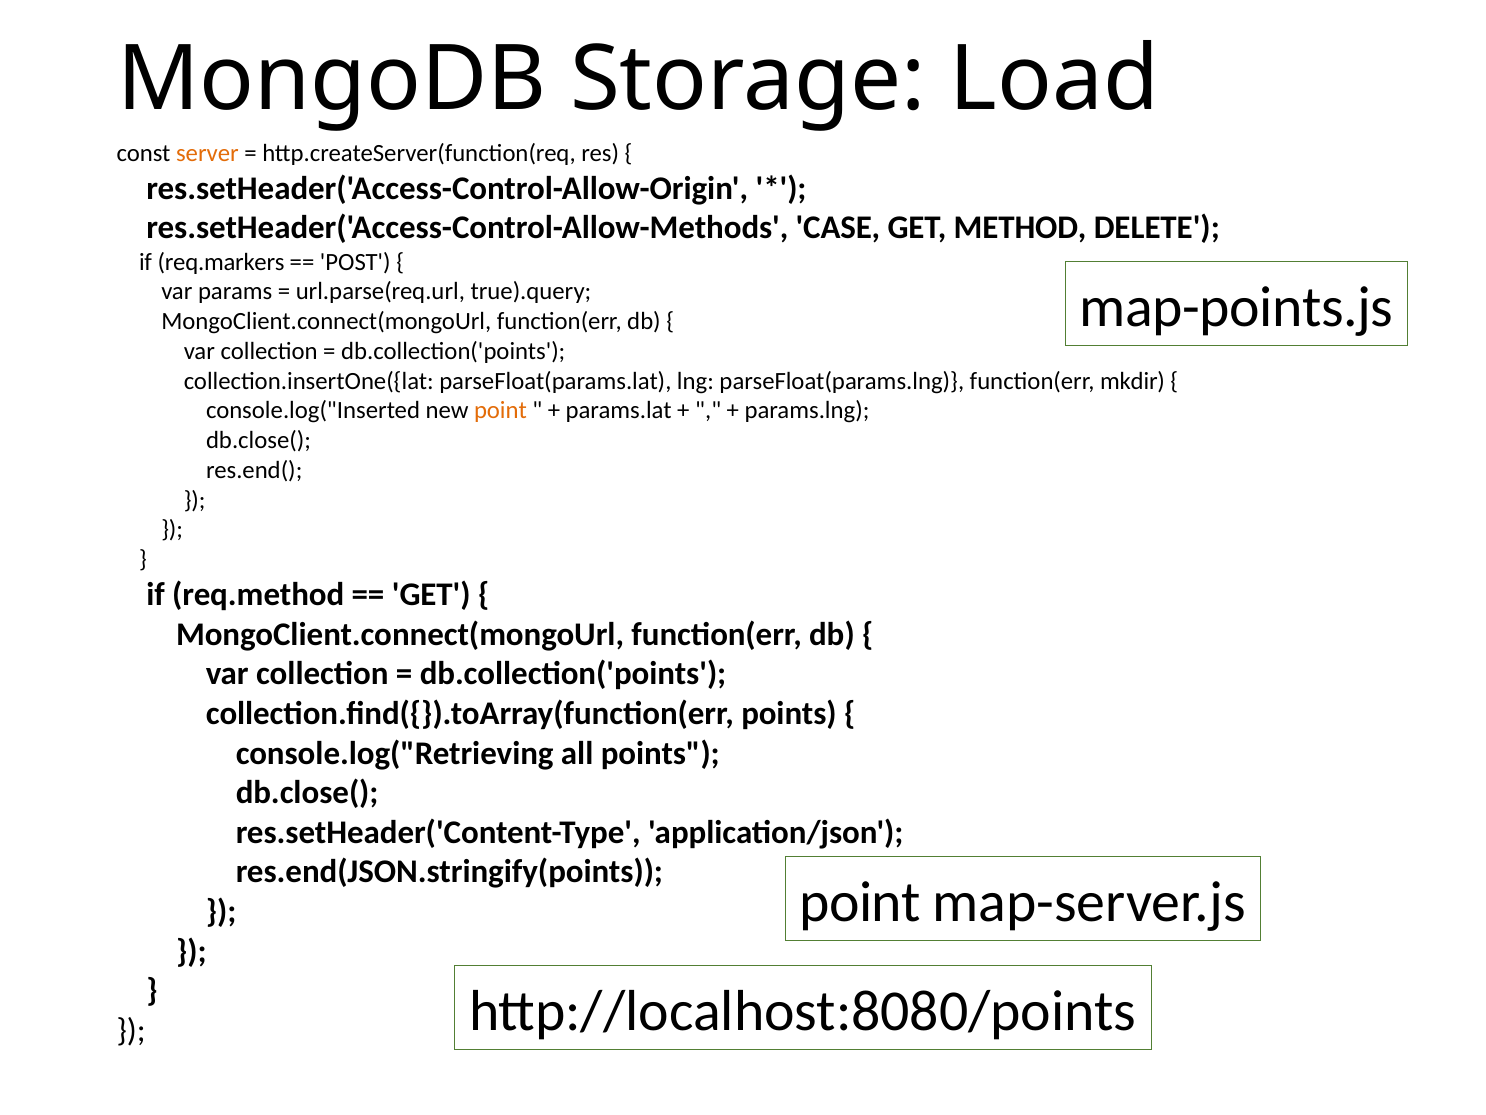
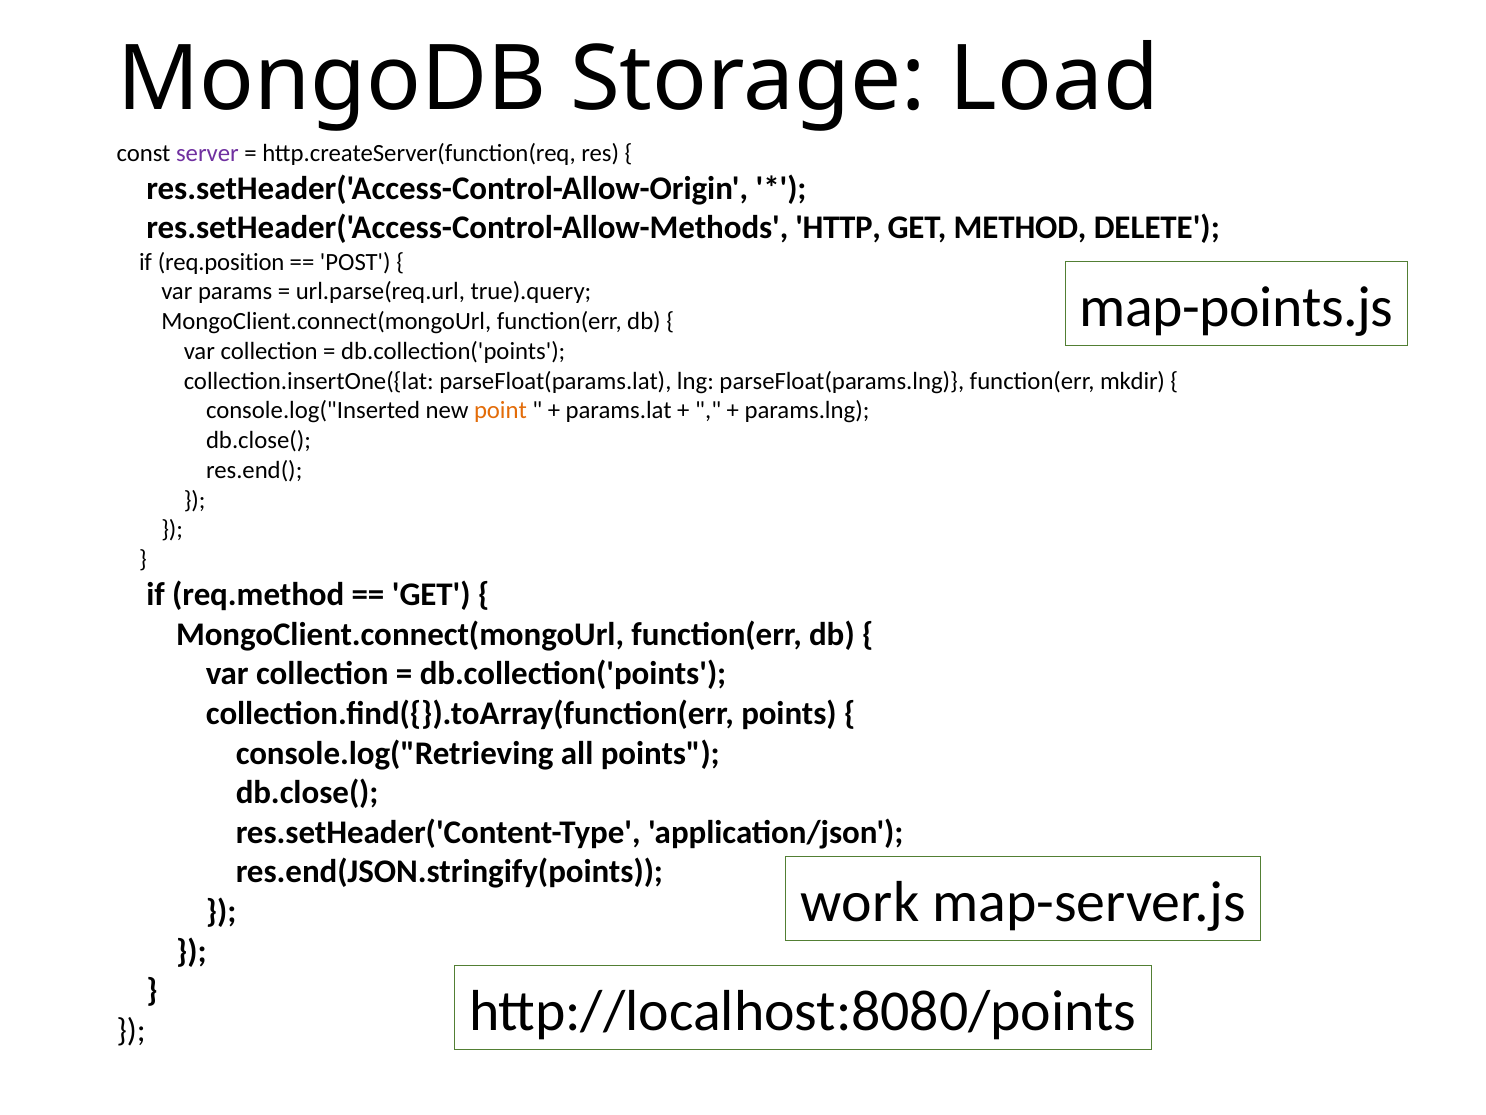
server colour: orange -> purple
CASE: CASE -> HTTP
req.markers: req.markers -> req.position
point at (860, 902): point -> work
